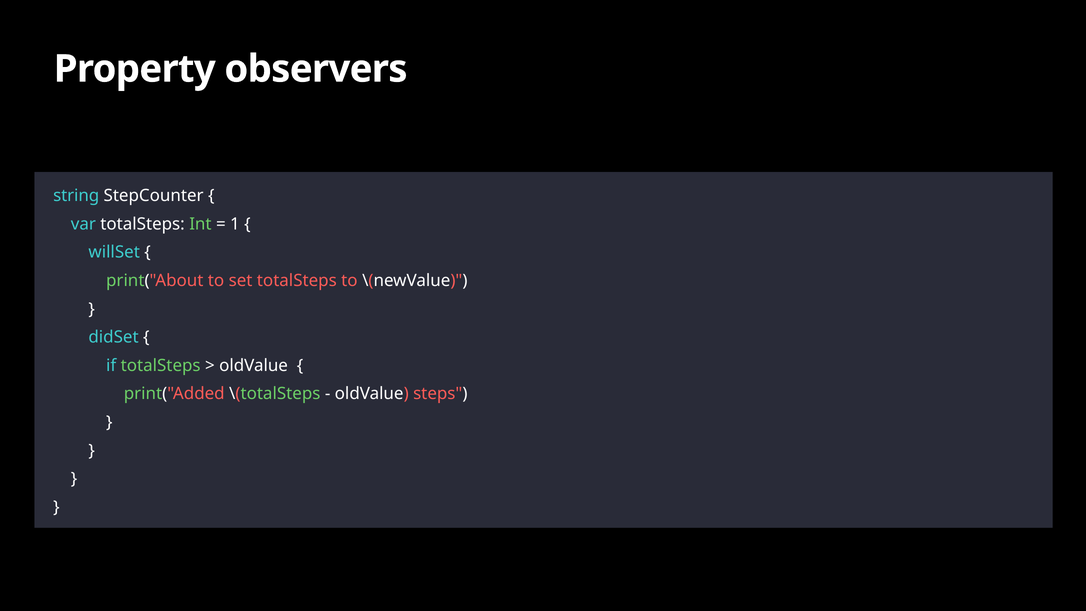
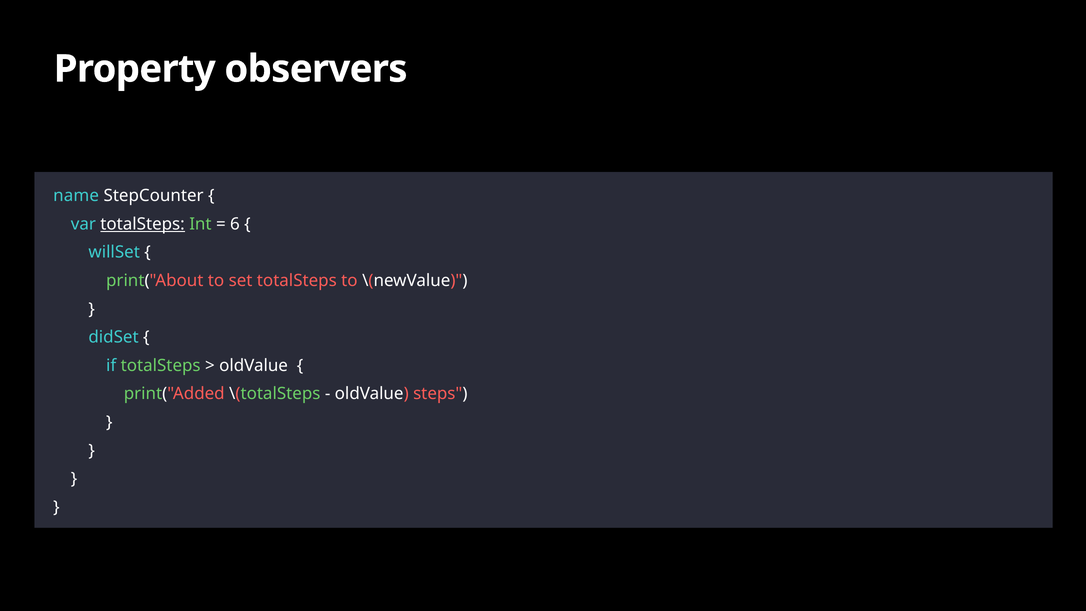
string: string -> name
totalSteps at (143, 224) underline: none -> present
1: 1 -> 6
